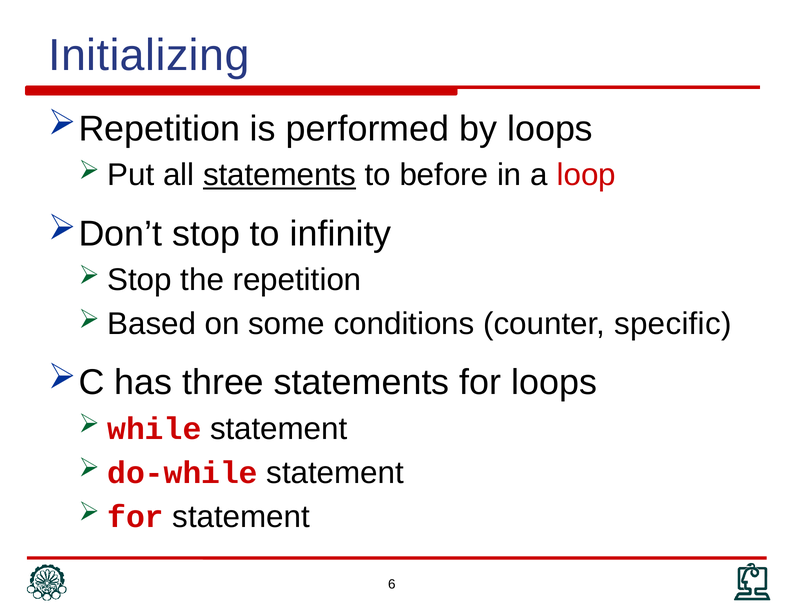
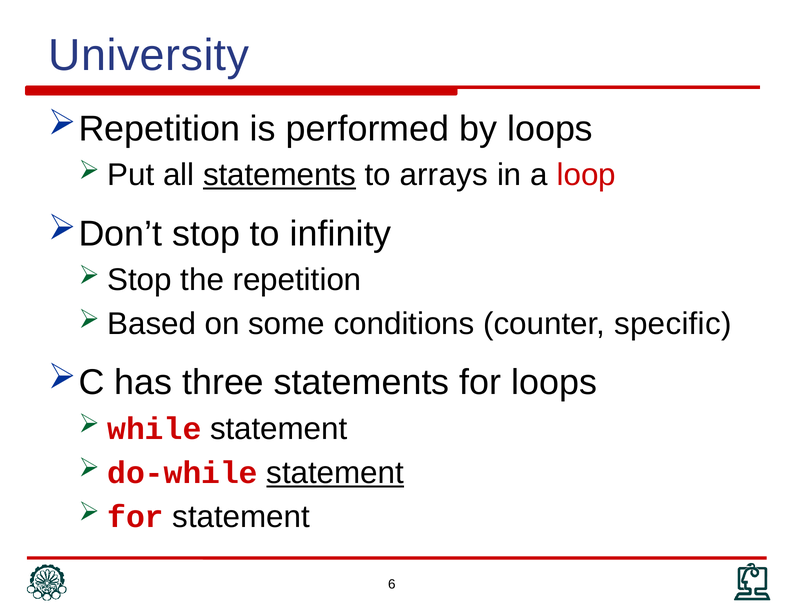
Initializing: Initializing -> University
before: before -> arrays
statement at (335, 473) underline: none -> present
